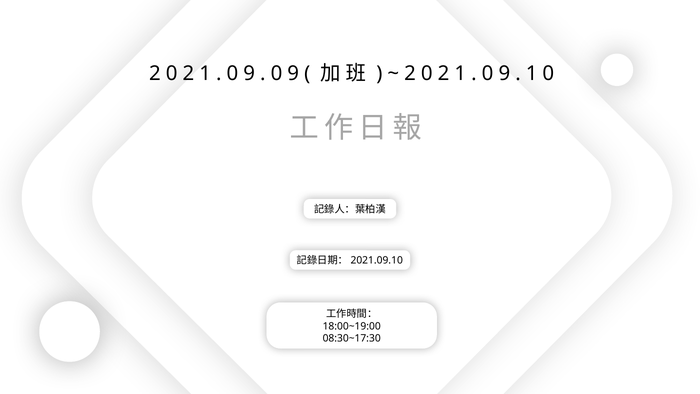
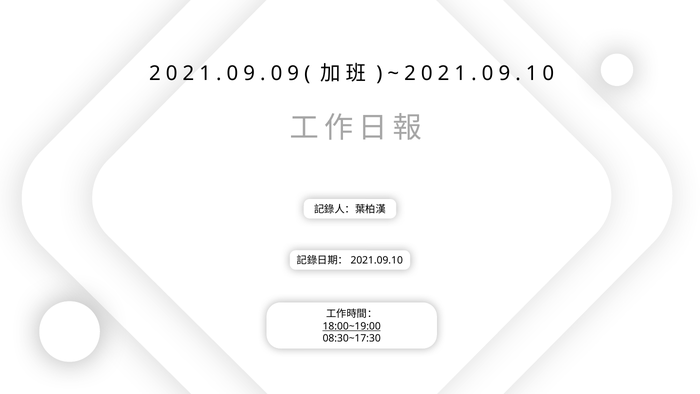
18:00~19:00 underline: none -> present
